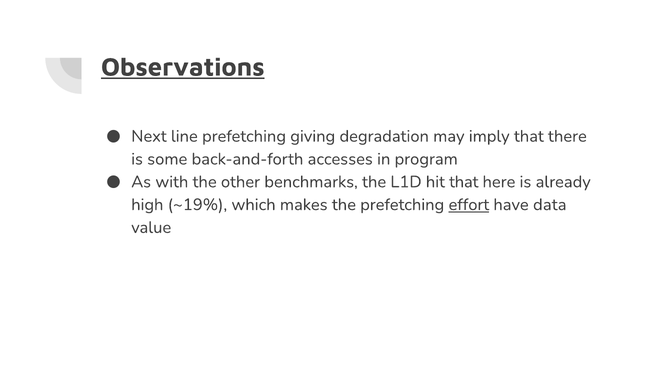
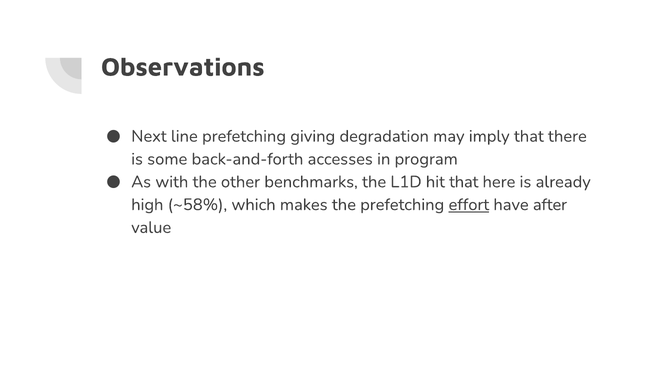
Observations underline: present -> none
~19%: ~19% -> ~58%
data: data -> after
